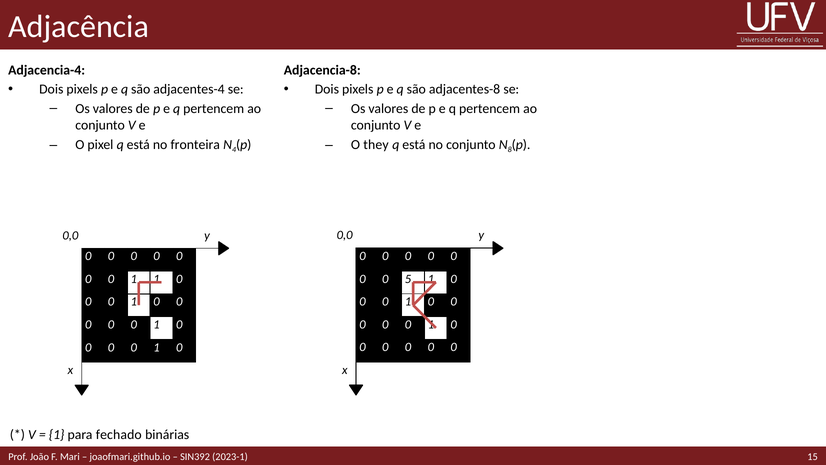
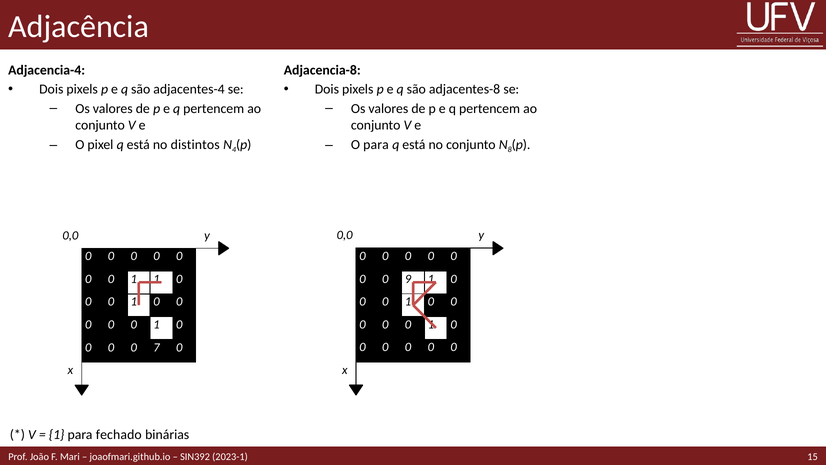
fronteira: fronteira -> distintos
O they: they -> para
5: 5 -> 9
1 at (156, 347): 1 -> 7
